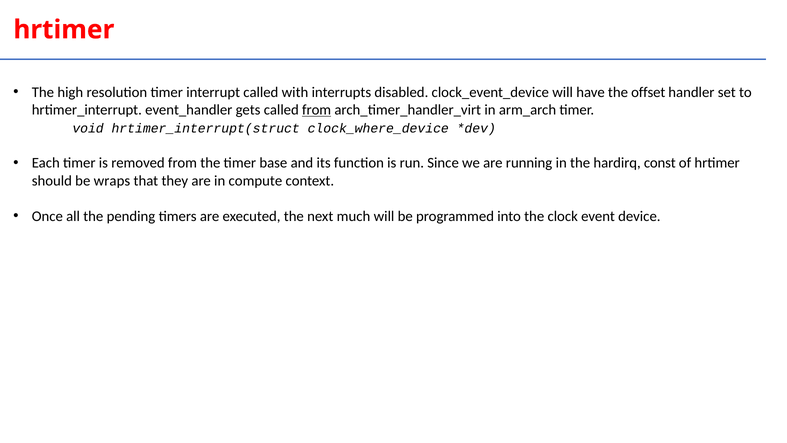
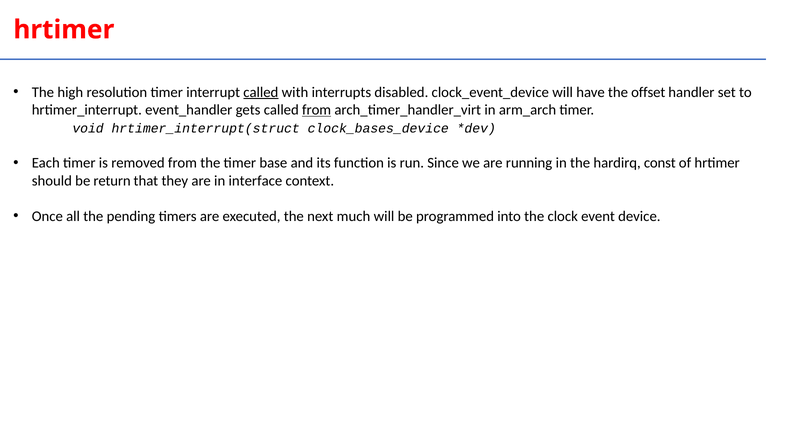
called at (261, 92) underline: none -> present
clock_where_device: clock_where_device -> clock_bases_device
wraps: wraps -> return
compute: compute -> interface
